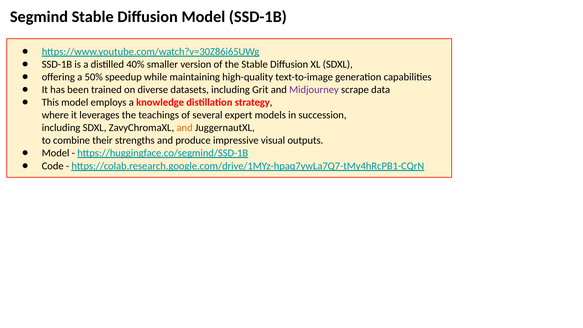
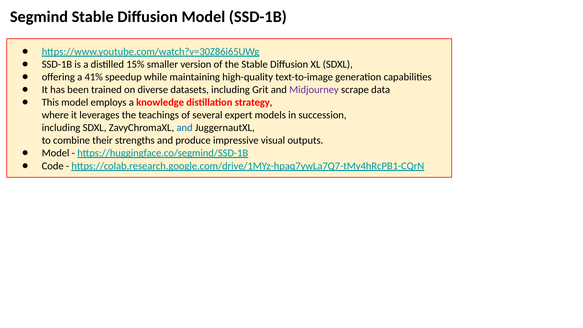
40%: 40% -> 15%
50%: 50% -> 41%
and at (185, 128) colour: orange -> blue
